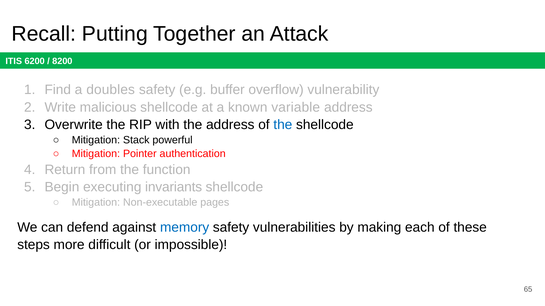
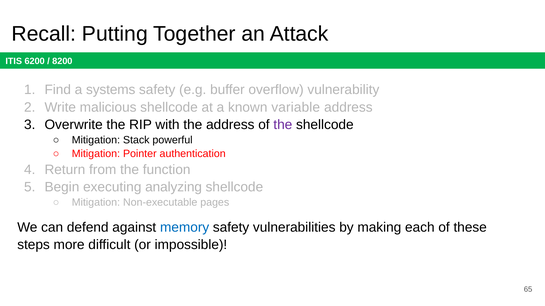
doubles: doubles -> systems
the at (283, 125) colour: blue -> purple
invariants: invariants -> analyzing
